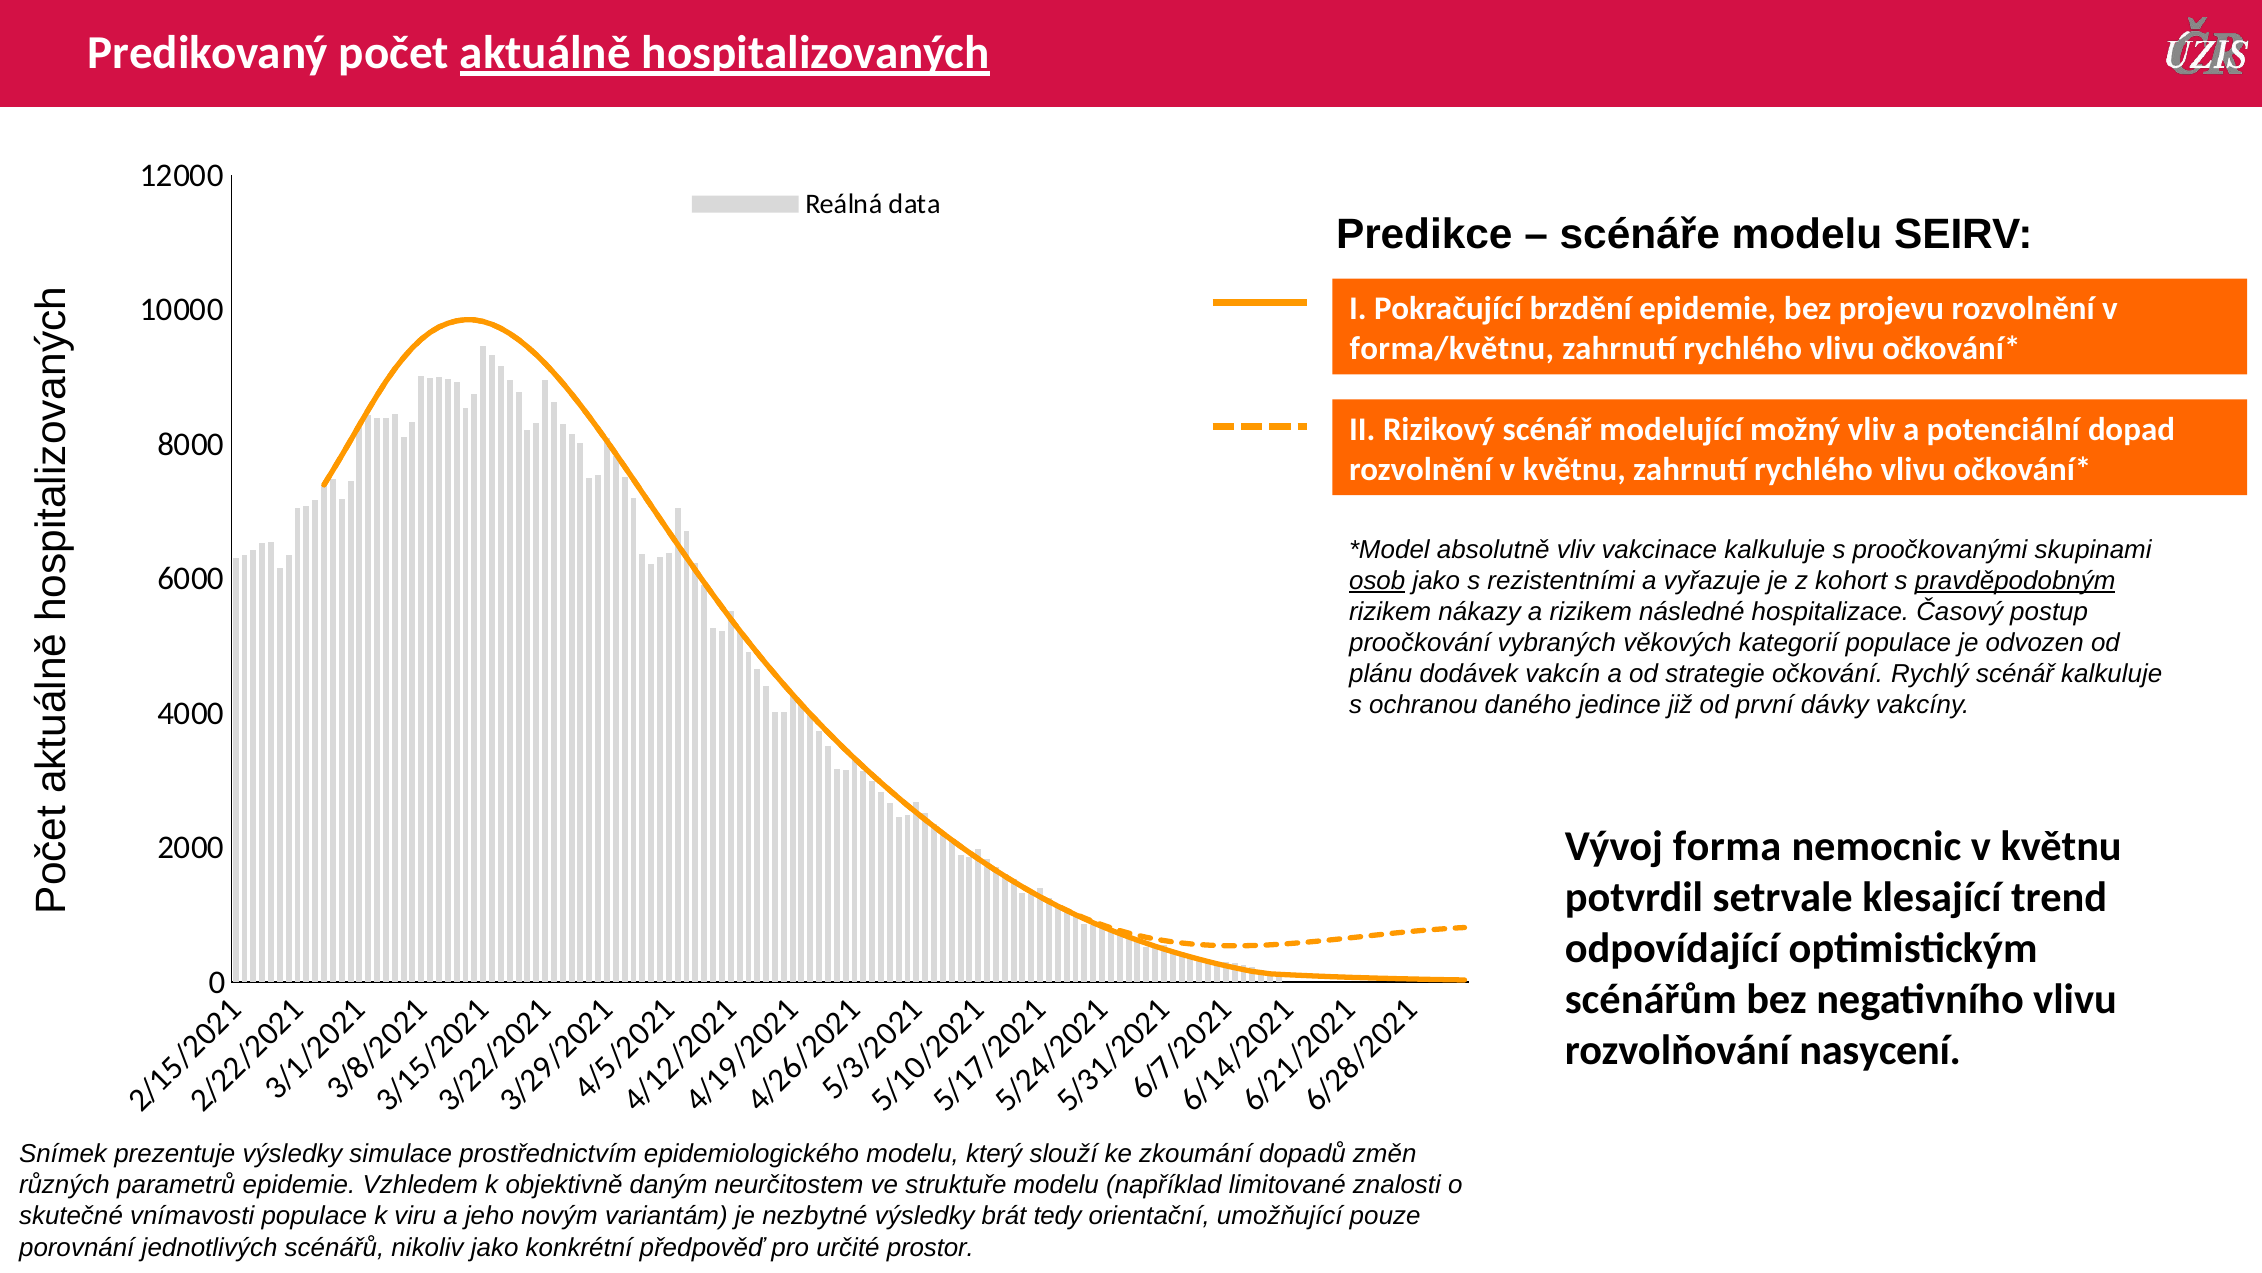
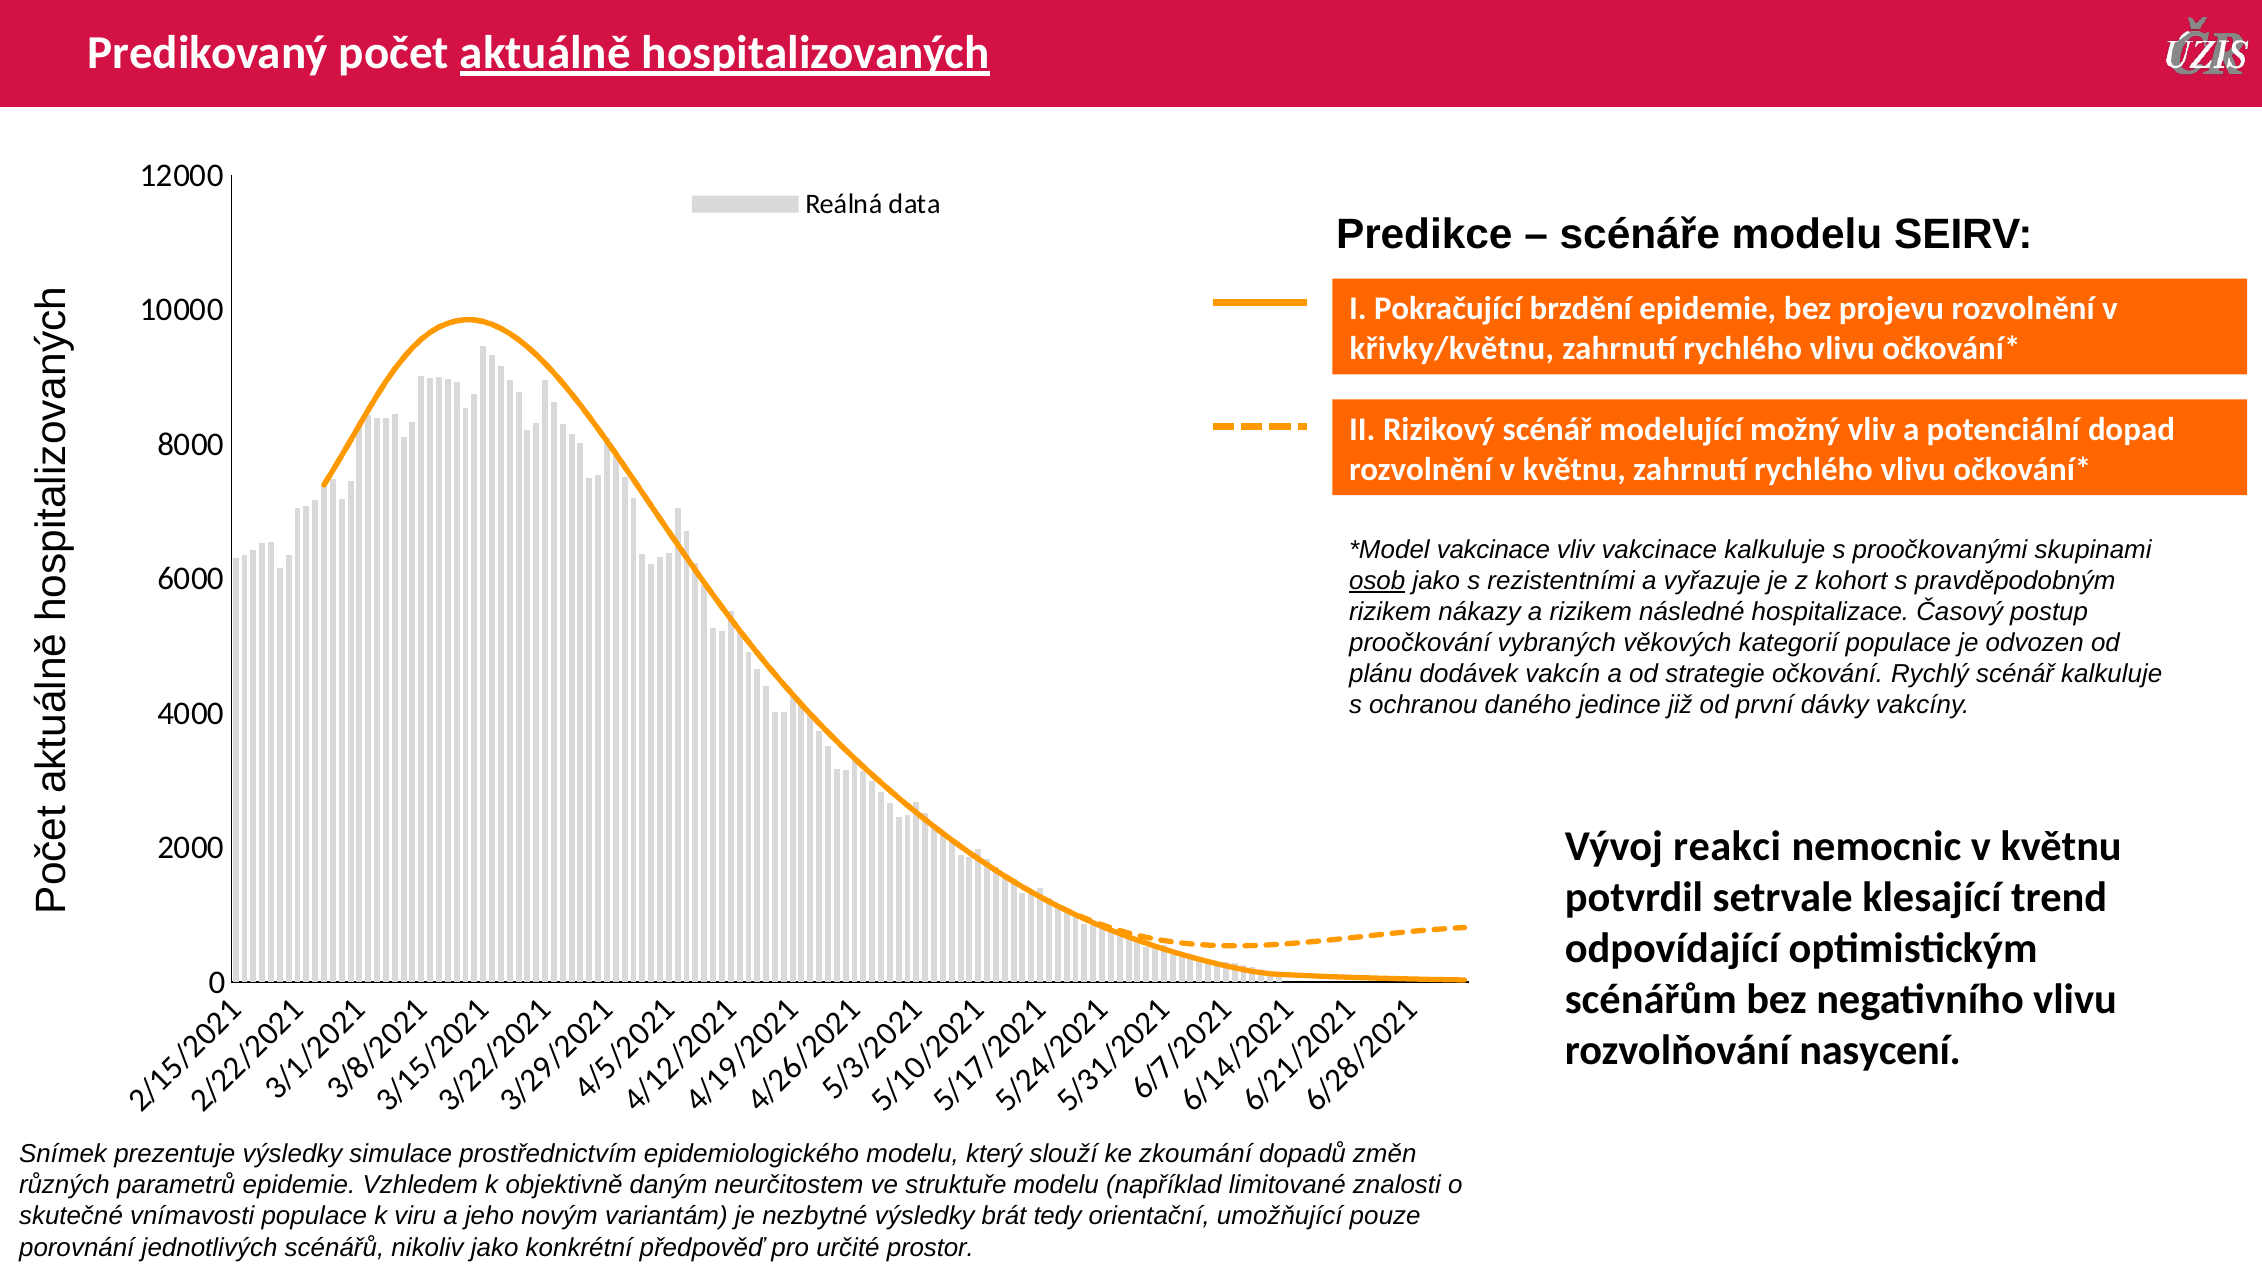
forma/květnu: forma/květnu -> křivky/květnu
absolutně at (1493, 549): absolutně -> vakcinace
pravděpodobným underline: present -> none
forma: forma -> reakci
